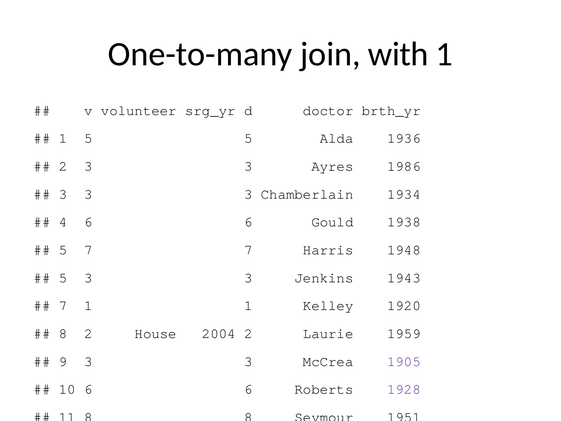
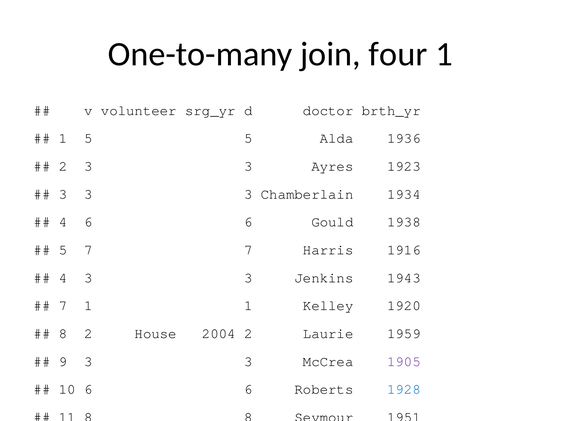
with: with -> four
1986: 1986 -> 1923
1948: 1948 -> 1916
5 at (63, 278): 5 -> 4
1928 colour: purple -> blue
